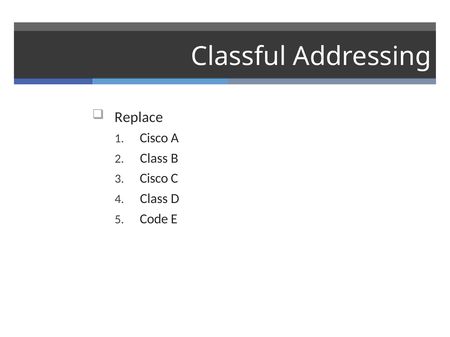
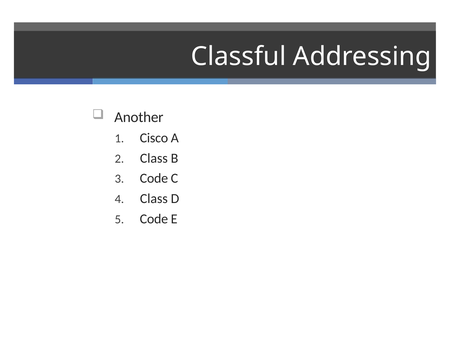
Replace: Replace -> Another
Cisco at (154, 179): Cisco -> Code
